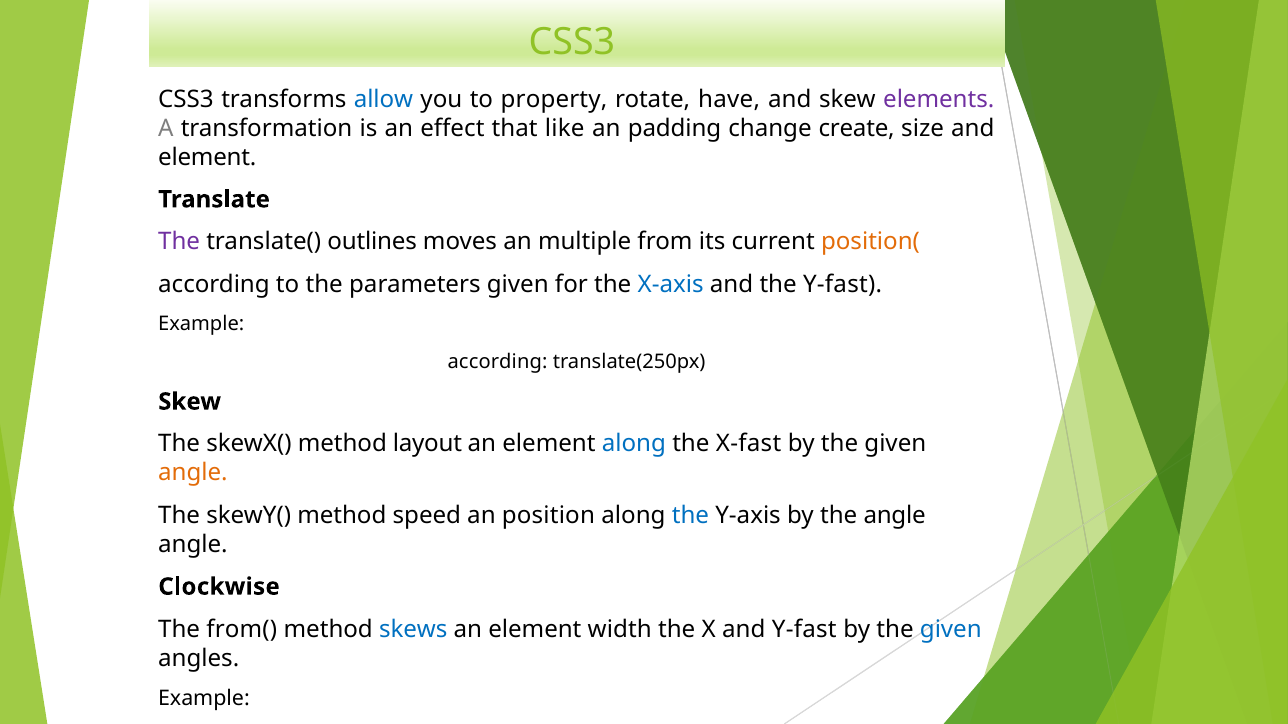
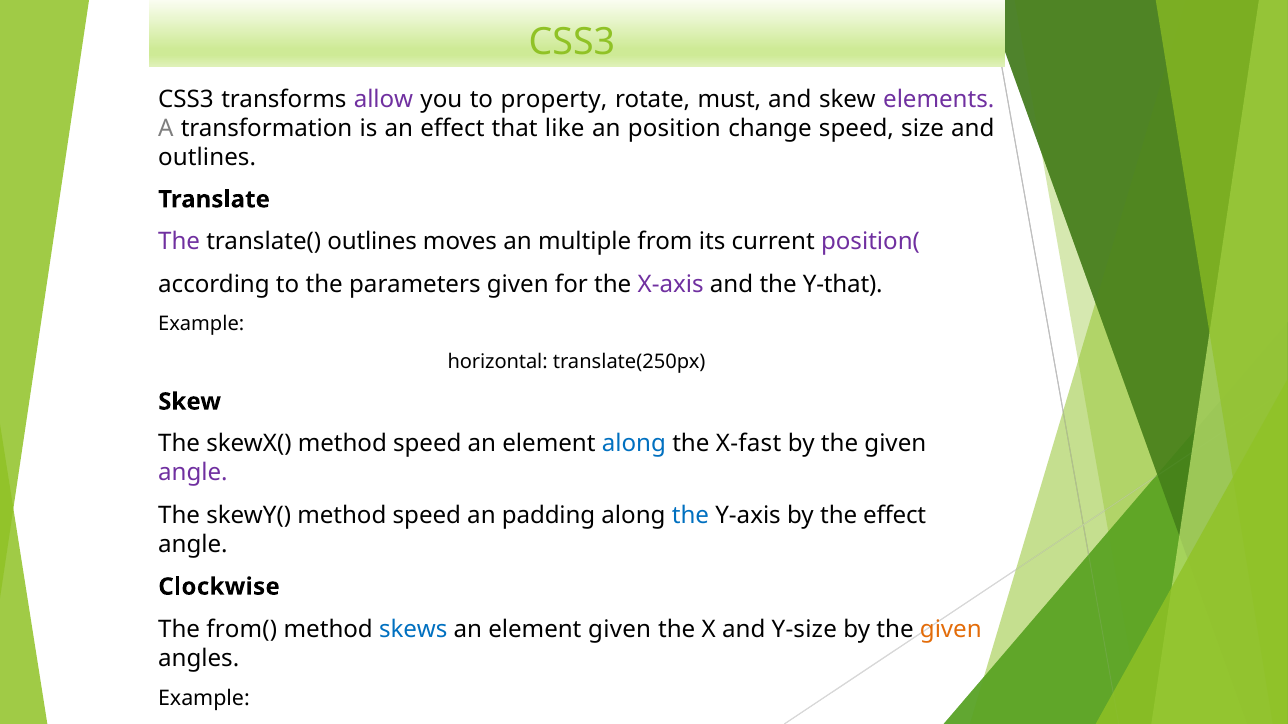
allow colour: blue -> purple
have: have -> must
padding: padding -> position
change create: create -> speed
element at (207, 157): element -> outlines
position( colour: orange -> purple
X-axis colour: blue -> purple
the Y-fast: Y-fast -> Y-that
according at (498, 362): according -> horizontal
skewX( method layout: layout -> speed
angle at (193, 473) colour: orange -> purple
position: position -> padding
the angle: angle -> effect
element width: width -> given
and Y-fast: Y-fast -> Y-size
given at (951, 630) colour: blue -> orange
